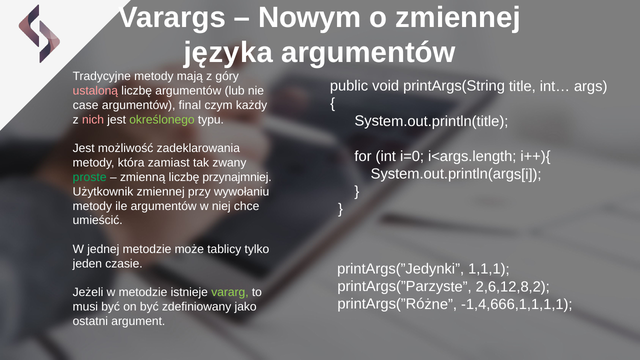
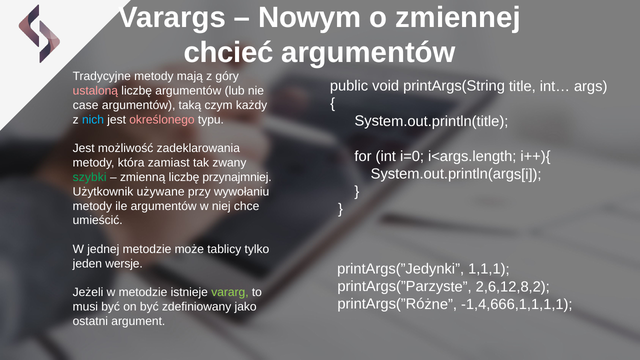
języka: języka -> chcieć
final: final -> taką
nich colour: pink -> light blue
określonego colour: light green -> pink
proste: proste -> szybki
Użytkownik zmiennej: zmiennej -> używane
czasie: czasie -> wersje
